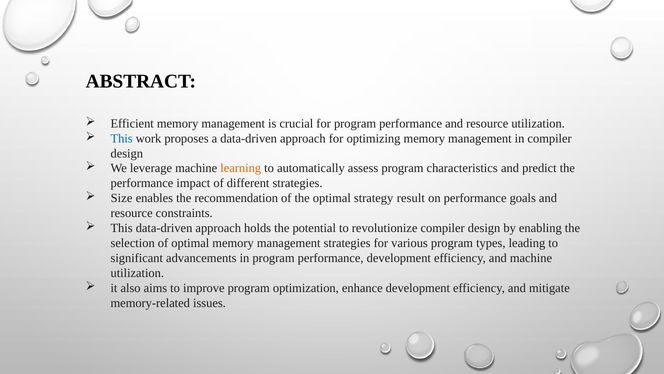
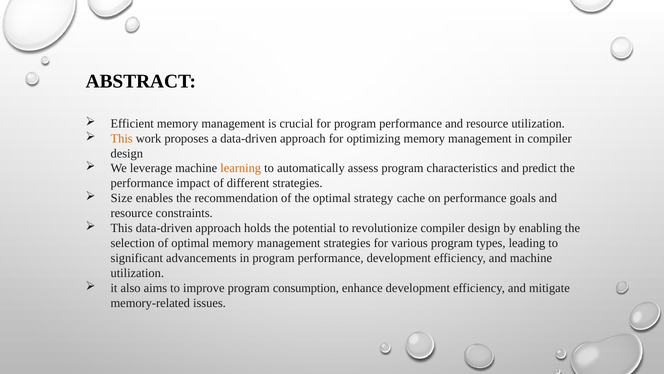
This at (122, 138) colour: blue -> orange
result: result -> cache
optimization: optimization -> consumption
